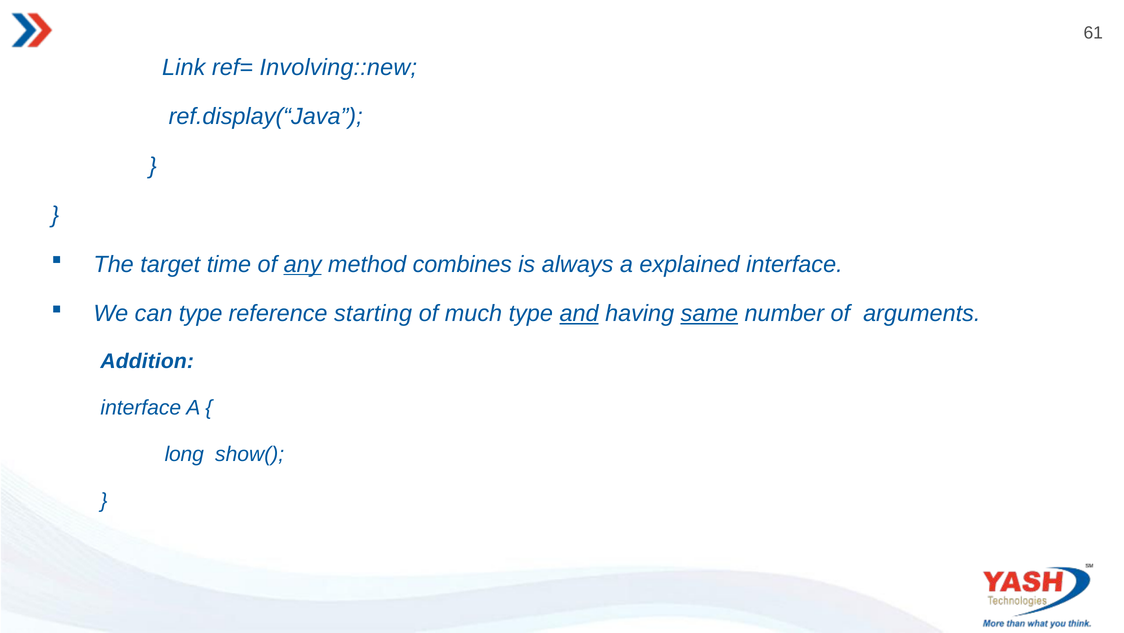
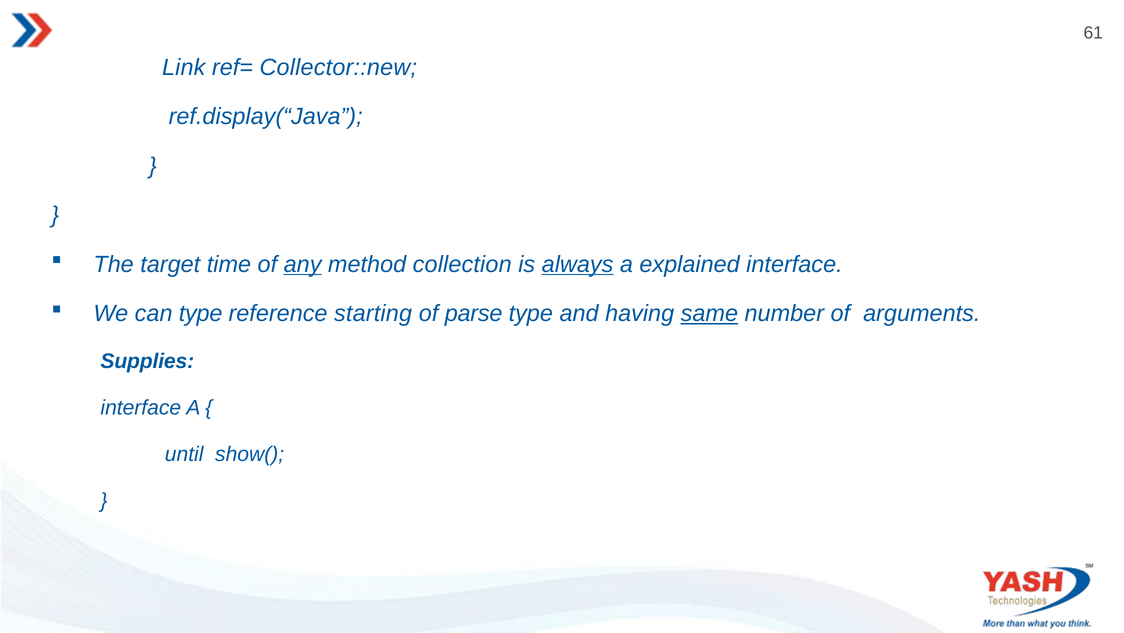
Involving::new: Involving::new -> Collector::new
combines: combines -> collection
always underline: none -> present
much: much -> parse
and underline: present -> none
Addition: Addition -> Supplies
long: long -> until
